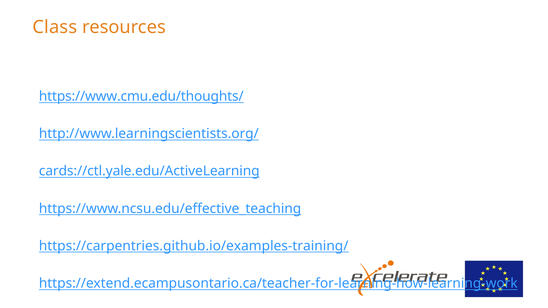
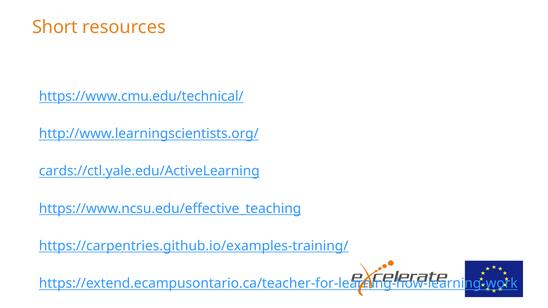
Class: Class -> Short
https://www.cmu.edu/thoughts/: https://www.cmu.edu/thoughts/ -> https://www.cmu.edu/technical/
